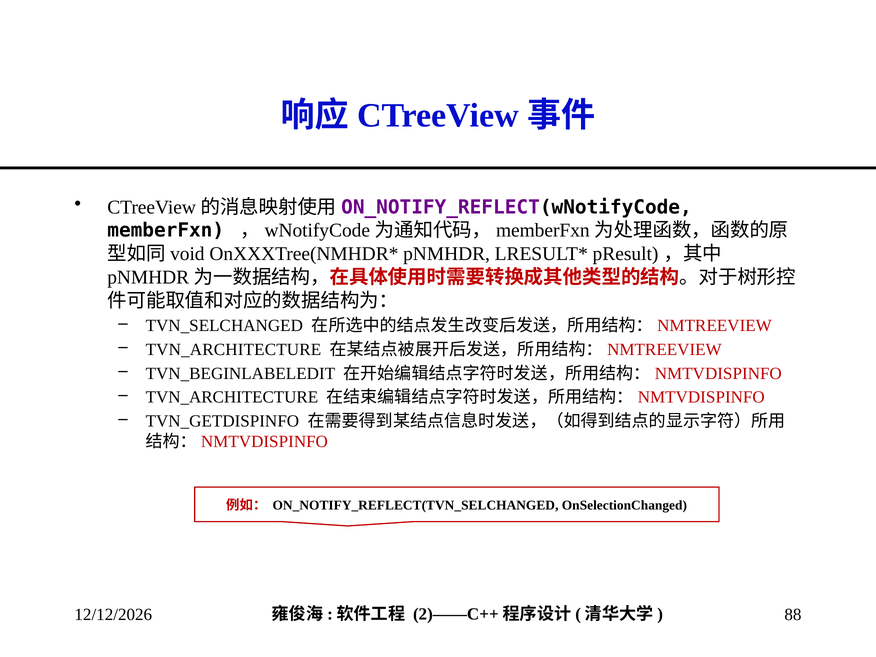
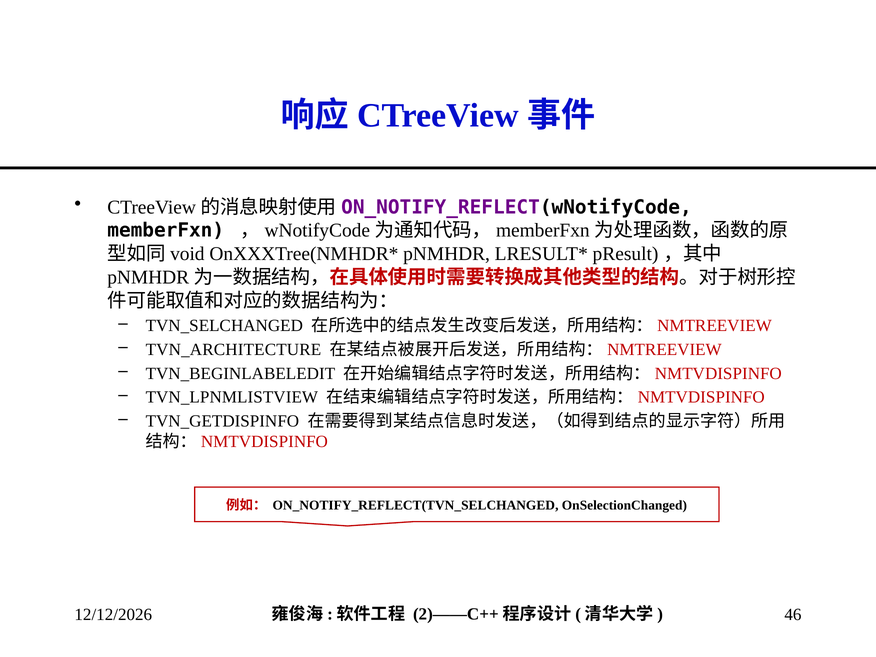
TVN_ARCHITECTURE at (232, 397): TVN_ARCHITECTURE -> TVN_LPNMLISTVIEW
88: 88 -> 46
